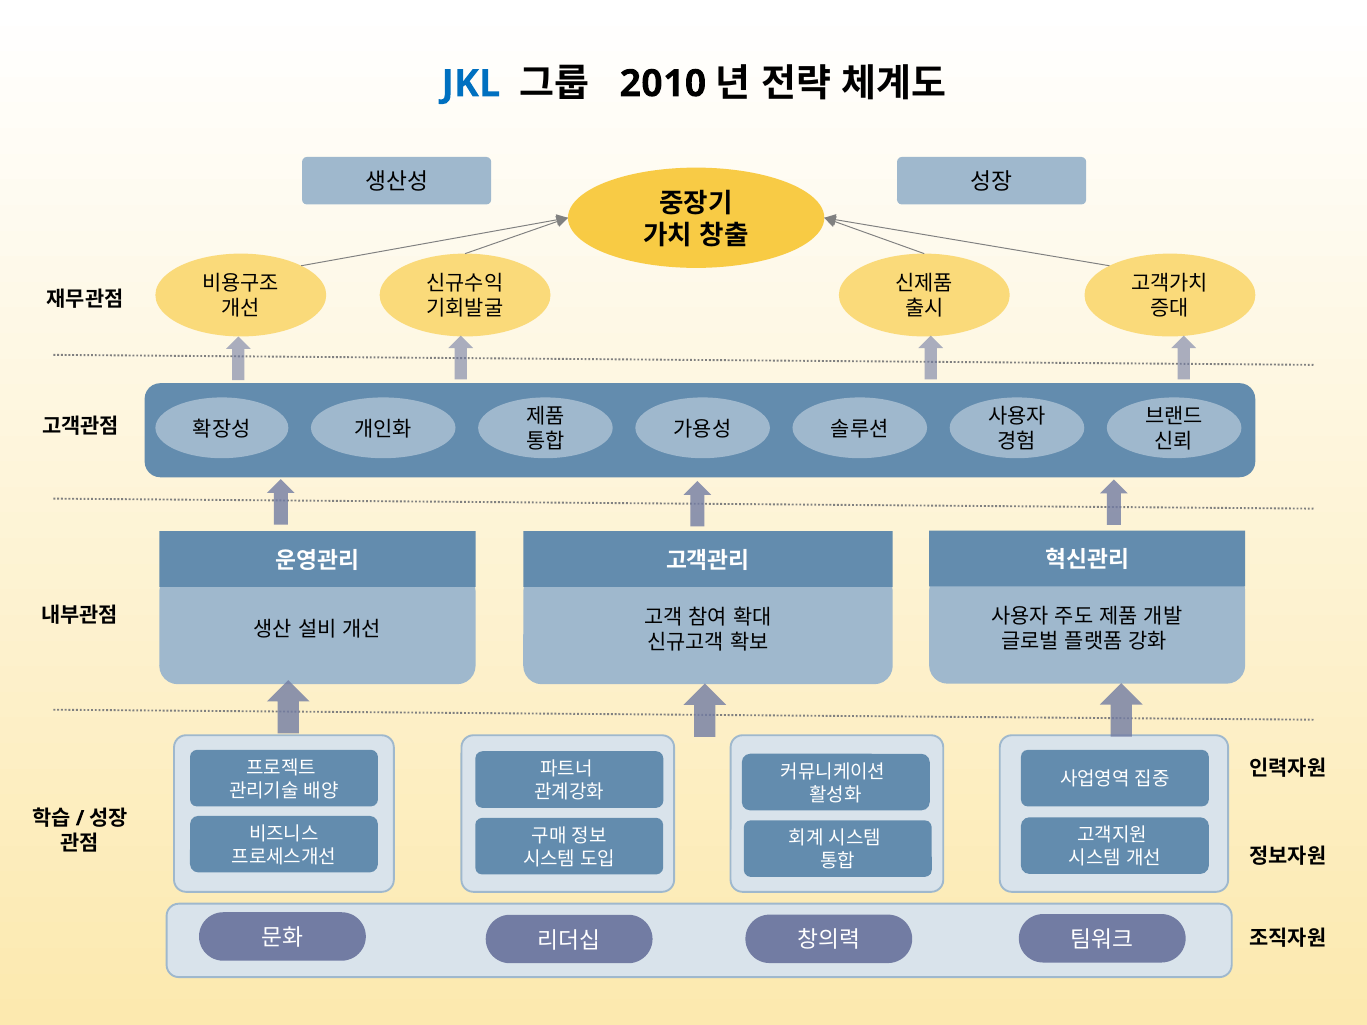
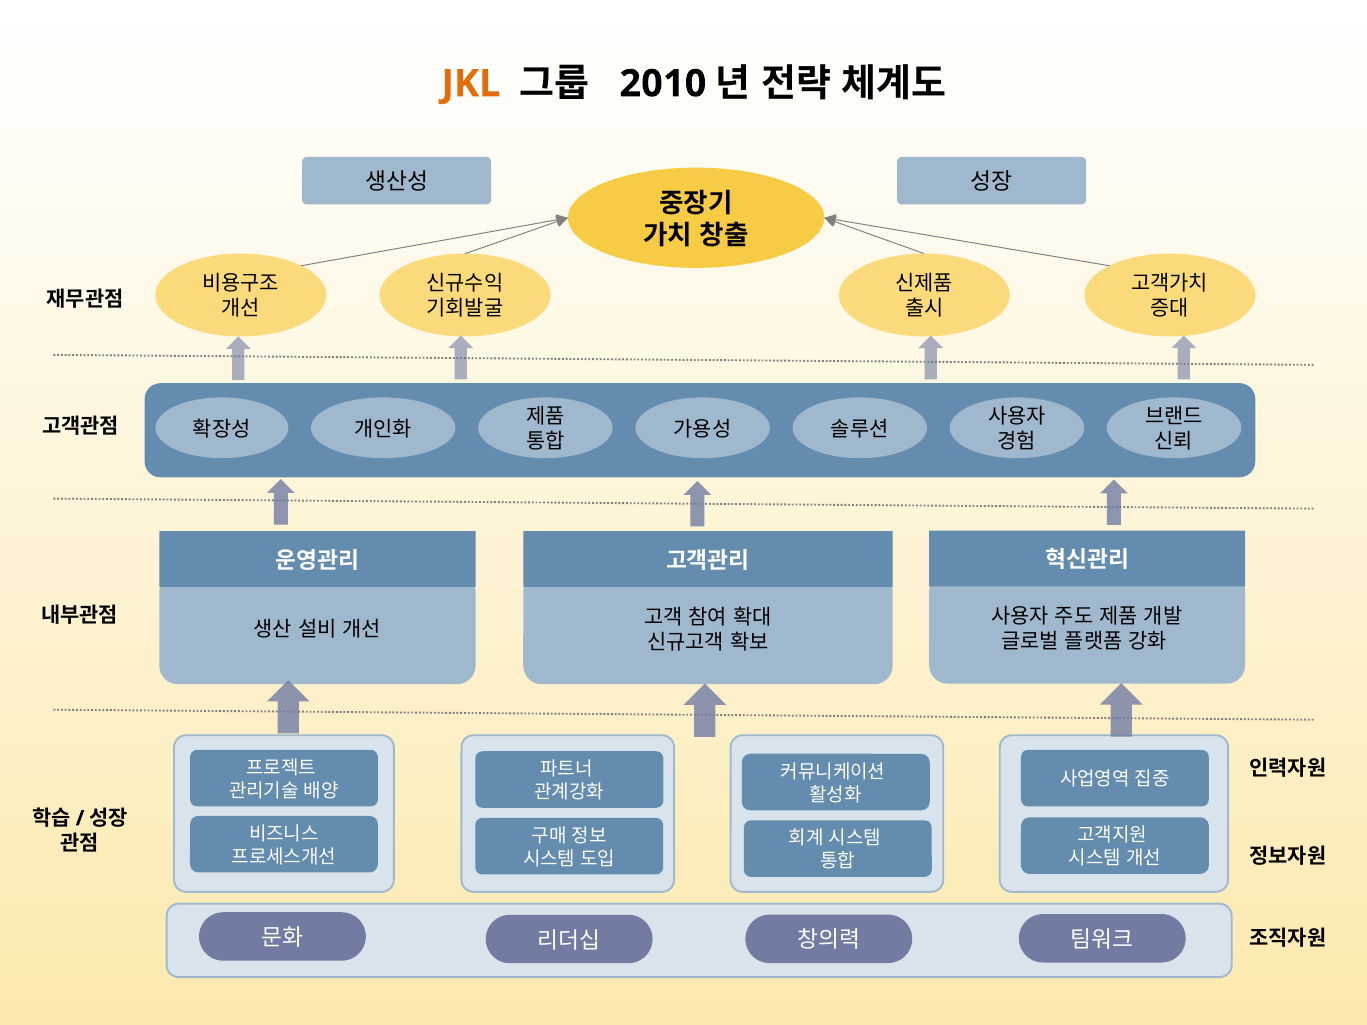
JKL colour: blue -> orange
